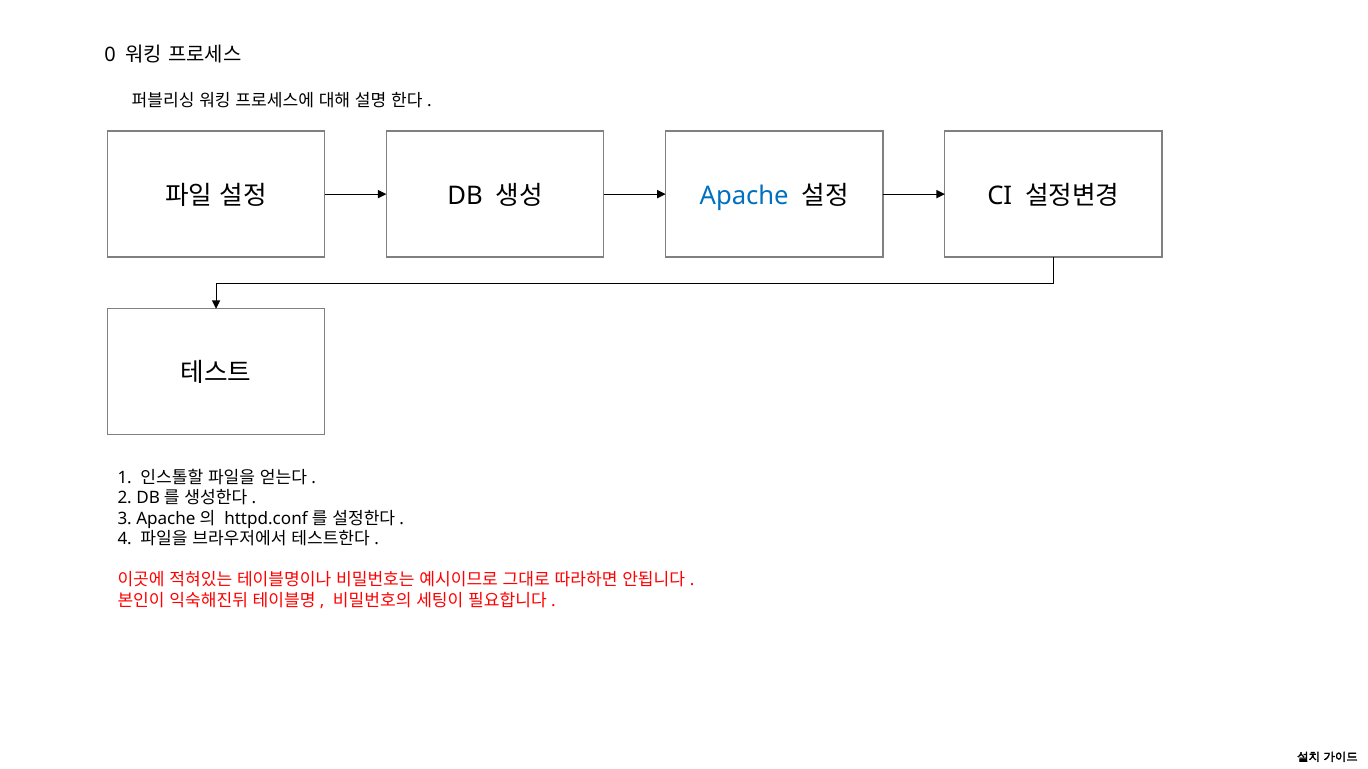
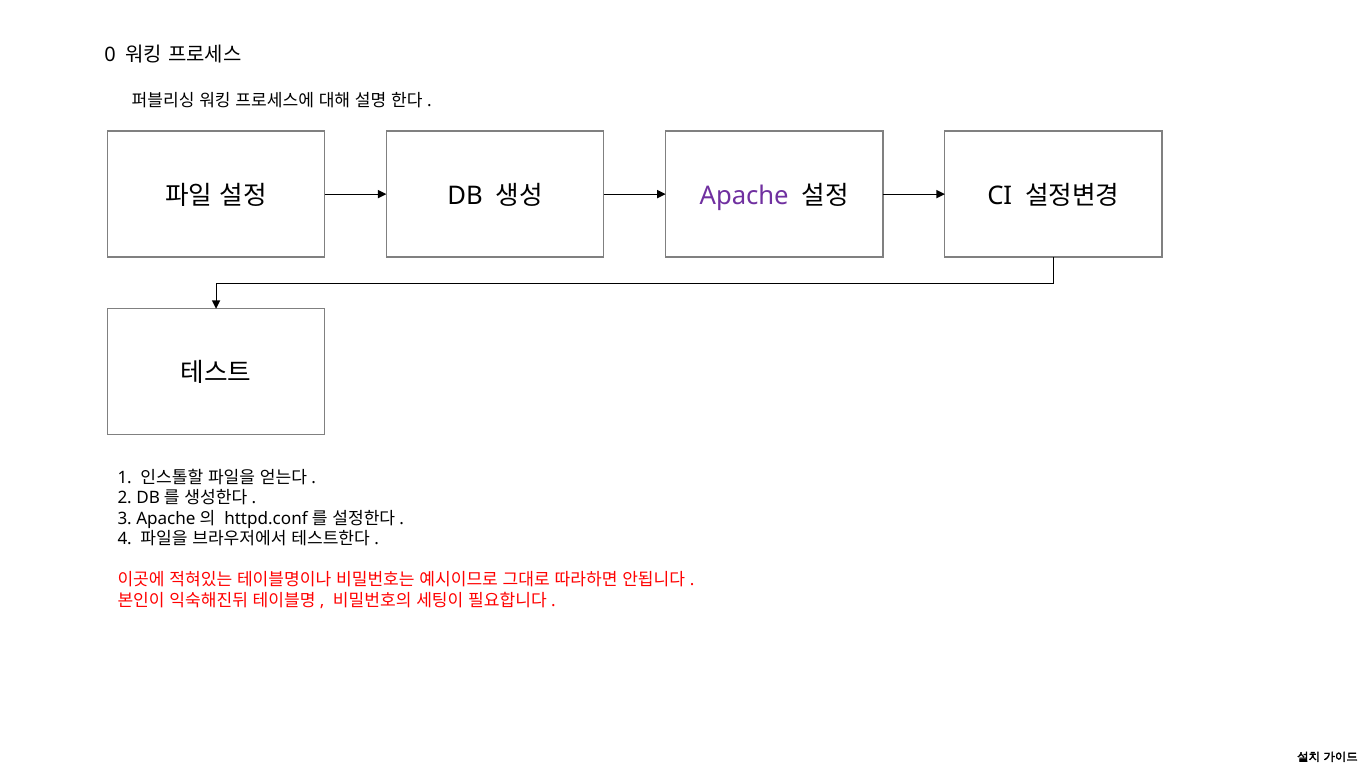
Apache colour: blue -> purple
